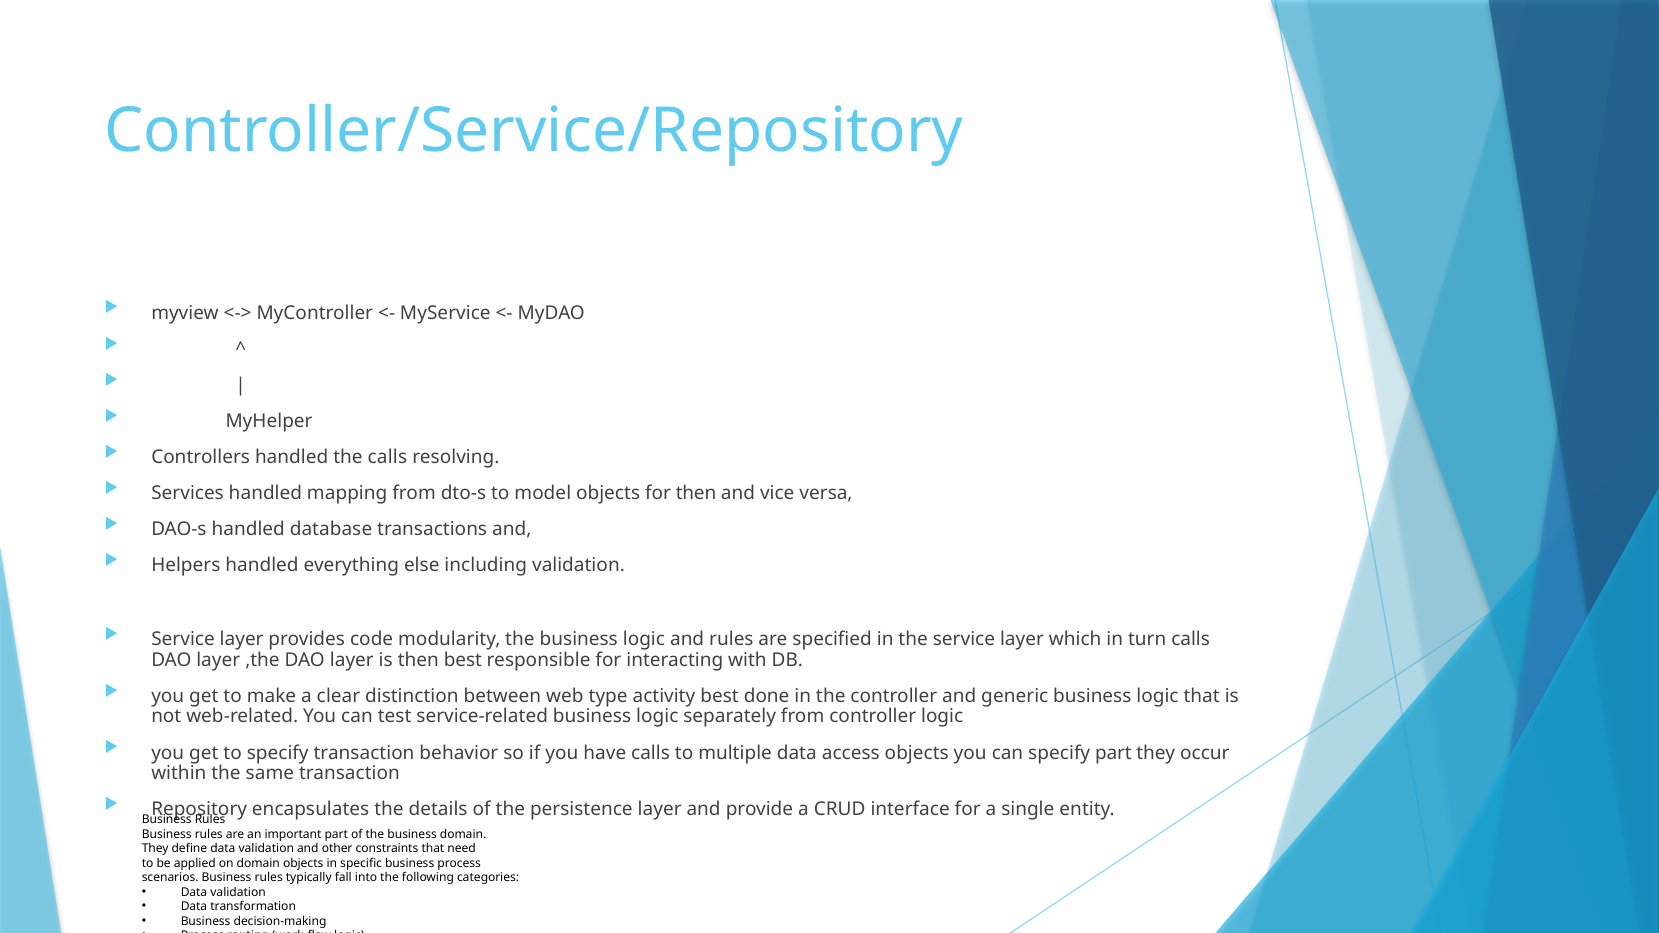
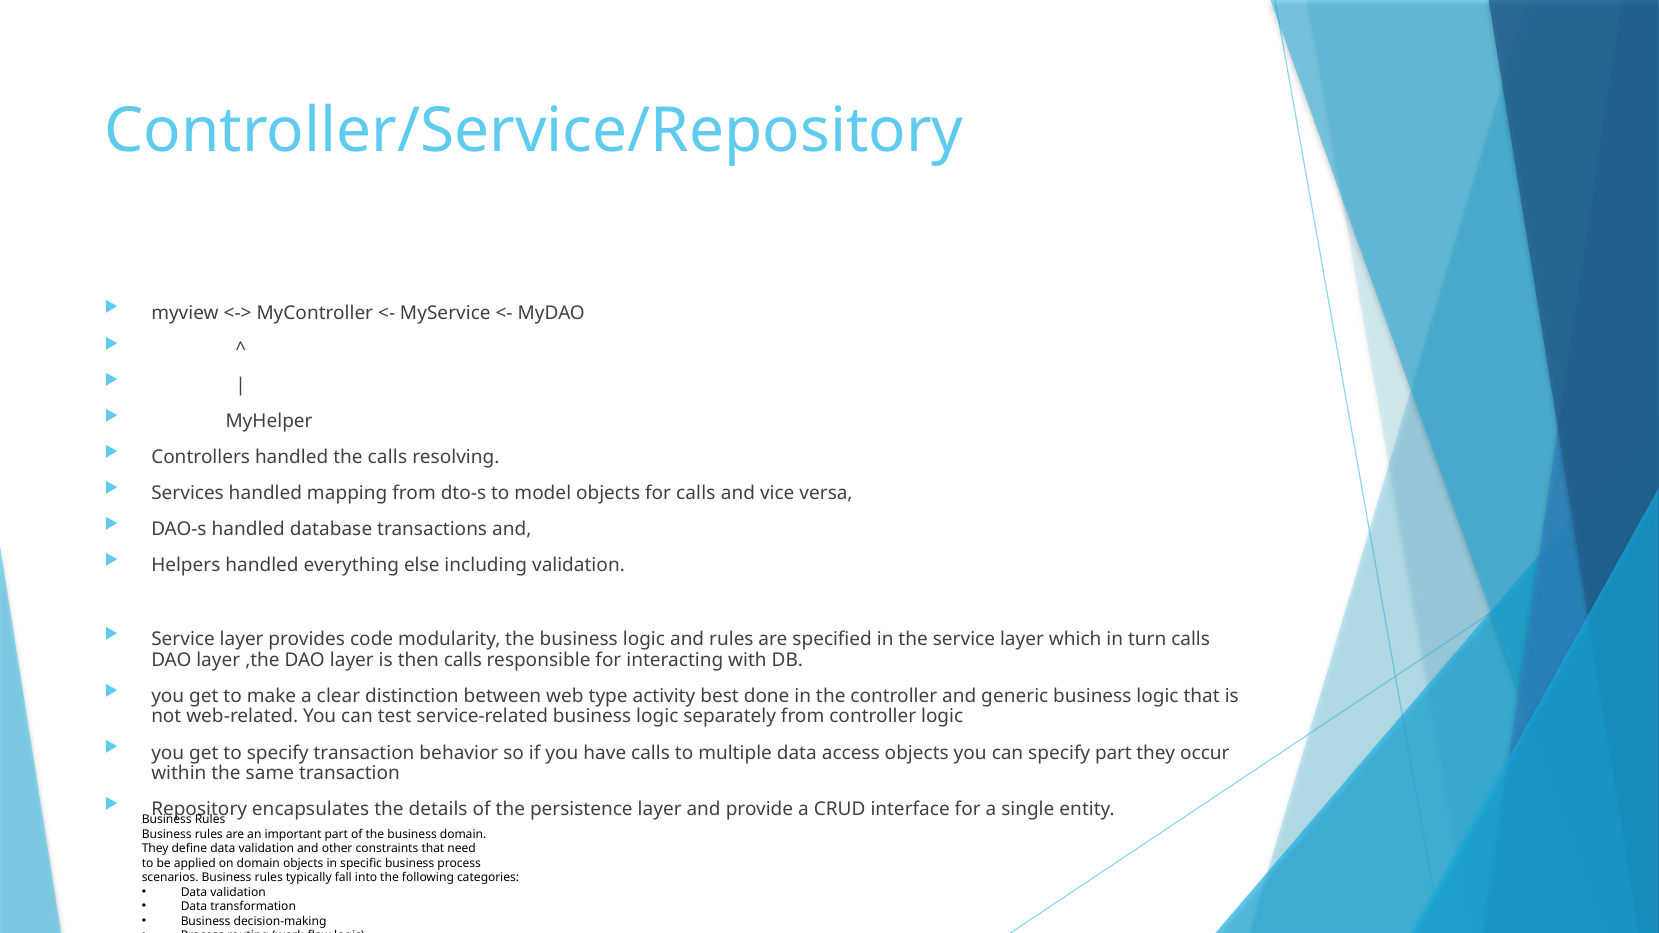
for then: then -> calls
then best: best -> calls
